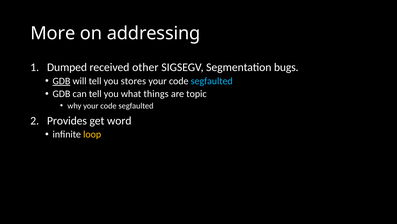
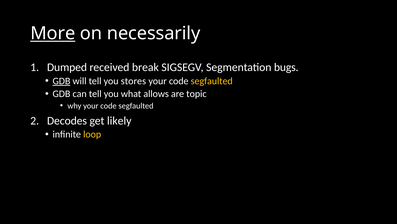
More underline: none -> present
addressing: addressing -> necessarily
other: other -> break
segfaulted at (212, 81) colour: light blue -> yellow
things: things -> allows
Provides: Provides -> Decodes
word: word -> likely
